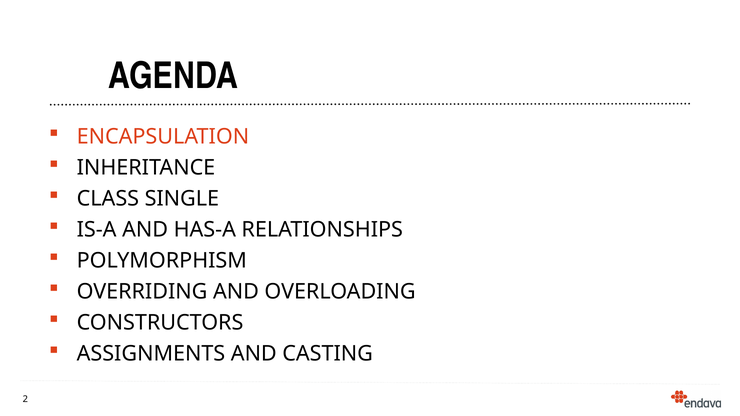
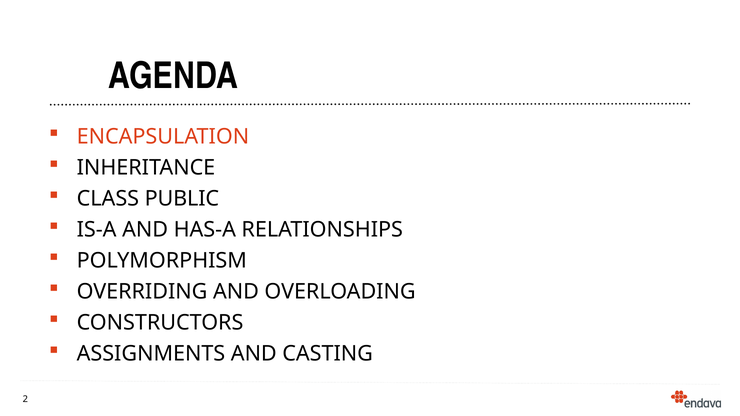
SINGLE: SINGLE -> PUBLIC
